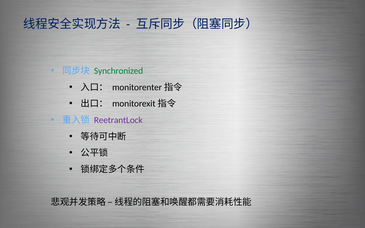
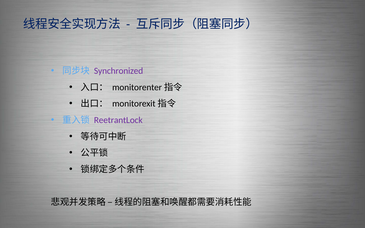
Synchronized colour: green -> purple
